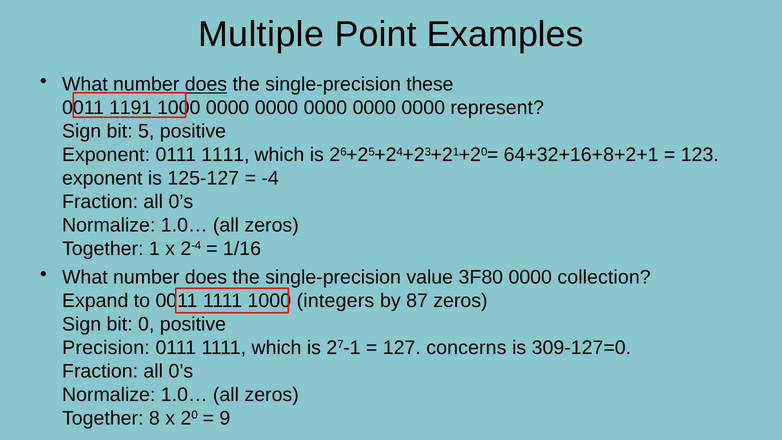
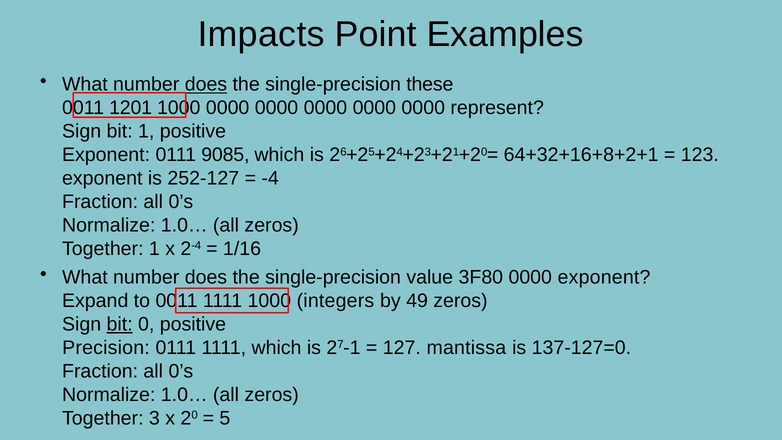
Multiple: Multiple -> Impacts
1191: 1191 -> 1201
bit 5: 5 -> 1
Exponent 0111 1111: 1111 -> 9085
125-127: 125-127 -> 252-127
0000 collection: collection -> exponent
87: 87 -> 49
bit at (120, 324) underline: none -> present
concerns: concerns -> mantissa
309-127=0: 309-127=0 -> 137-127=0
8: 8 -> 3
9: 9 -> 5
